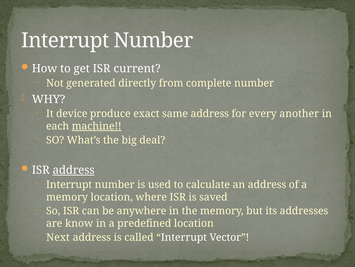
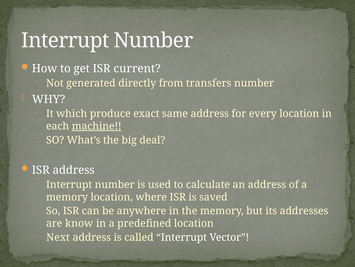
complete: complete -> transfers
device: device -> which
every another: another -> location
address at (74, 170) underline: present -> none
